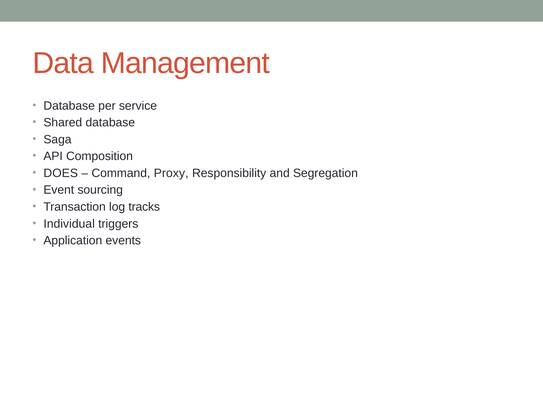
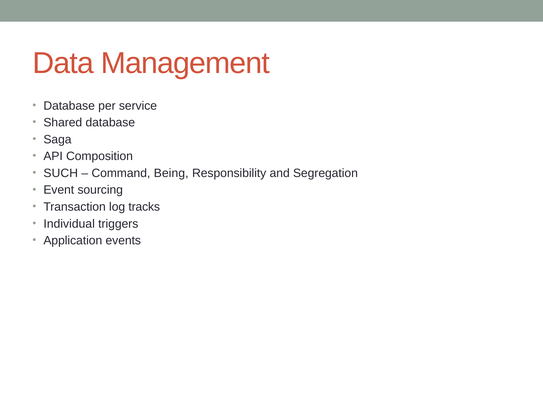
DOES: DOES -> SUCH
Proxy: Proxy -> Being
